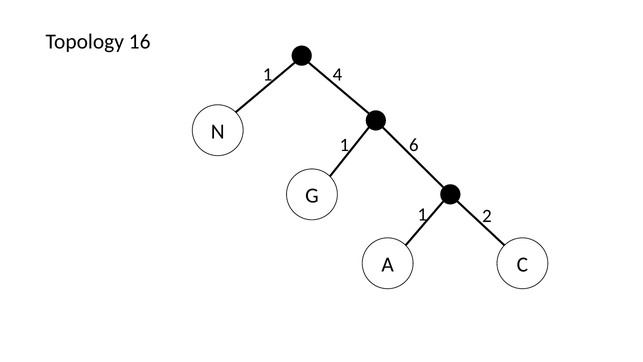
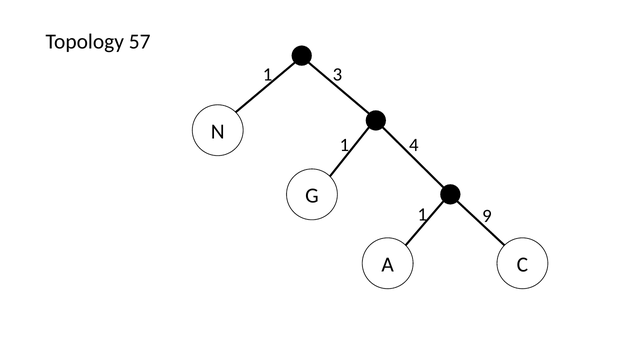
16: 16 -> 57
4: 4 -> 3
6: 6 -> 4
2: 2 -> 9
